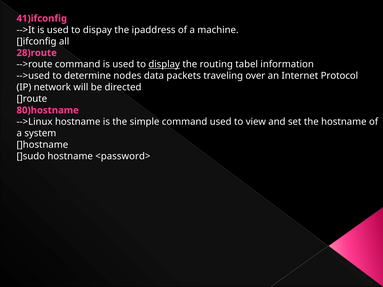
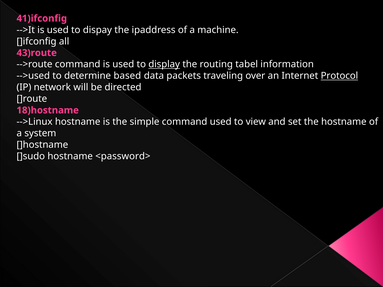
28)route: 28)route -> 43)route
nodes: nodes -> based
Protocol underline: none -> present
80)hostname: 80)hostname -> 18)hostname
